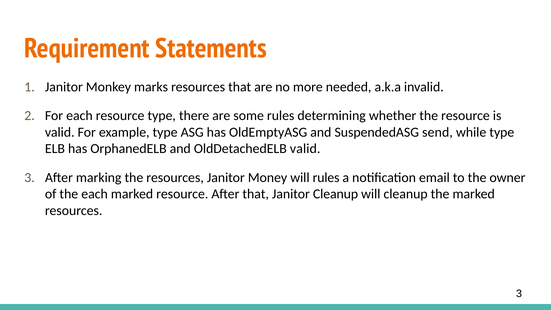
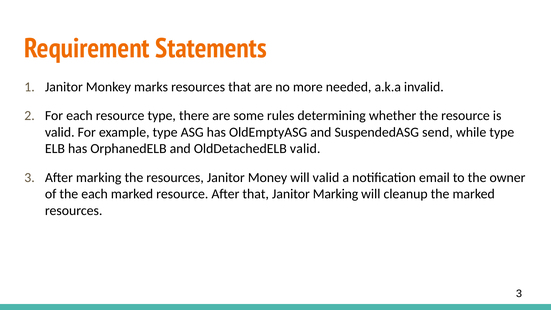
will rules: rules -> valid
Janitor Cleanup: Cleanup -> Marking
